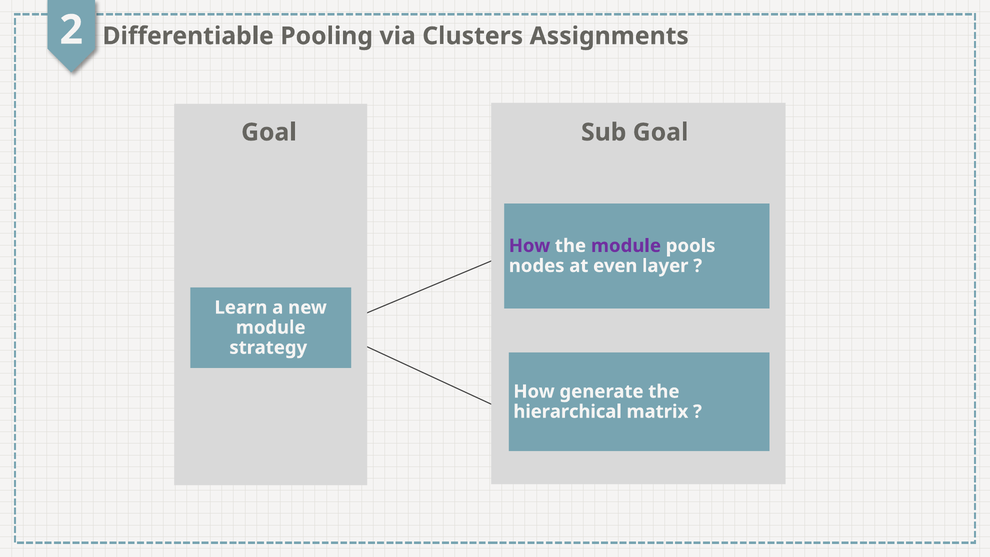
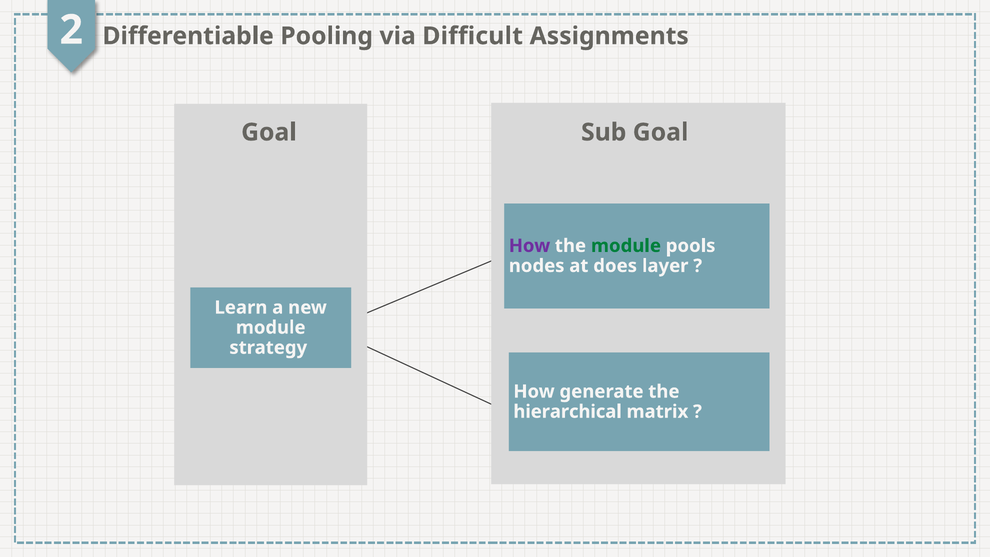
Clusters: Clusters -> Difficult
module at (626, 246) colour: purple -> green
even: even -> does
